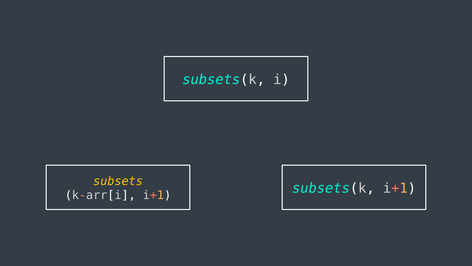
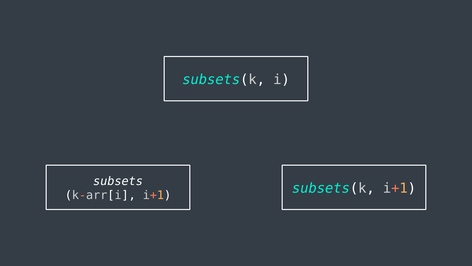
subsets colour: yellow -> white
